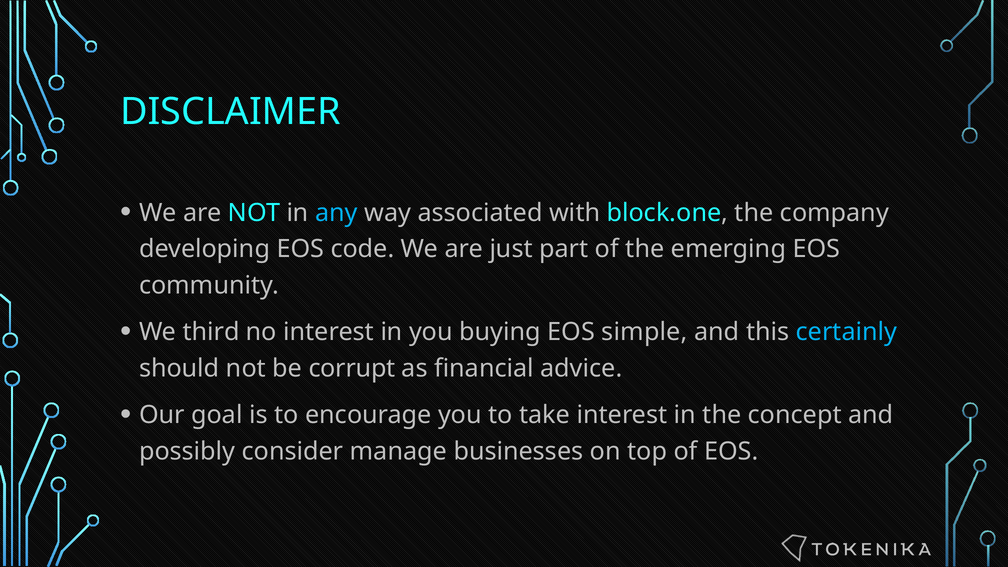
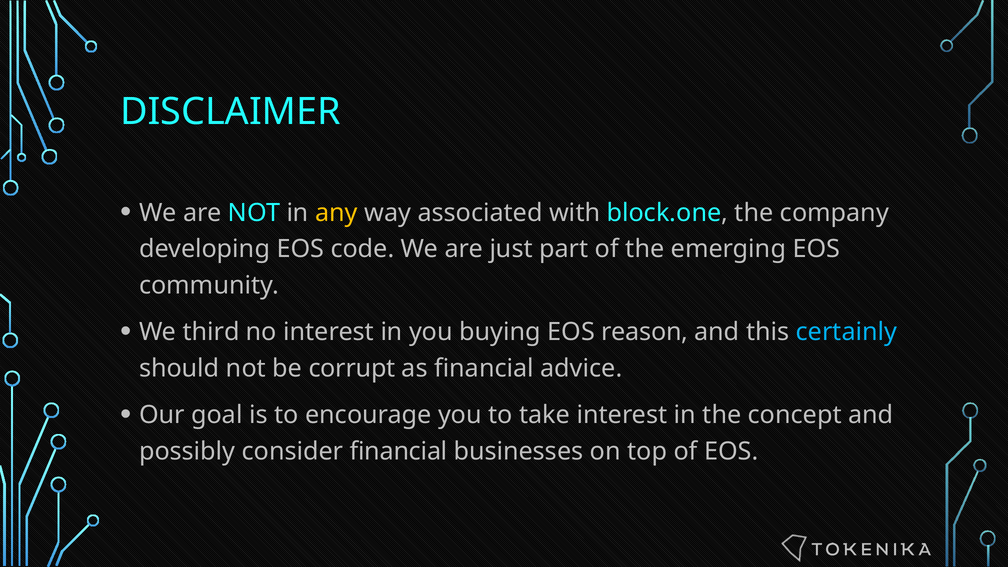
any colour: light blue -> yellow
simple: simple -> reason
consider manage: manage -> financial
